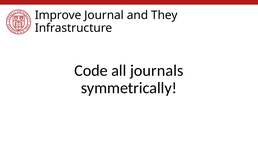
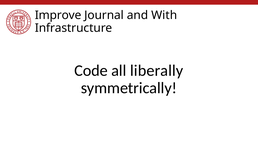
They: They -> With
journals: journals -> liberally
